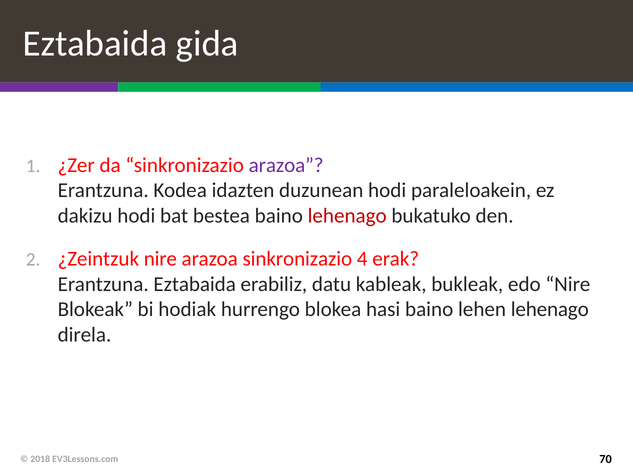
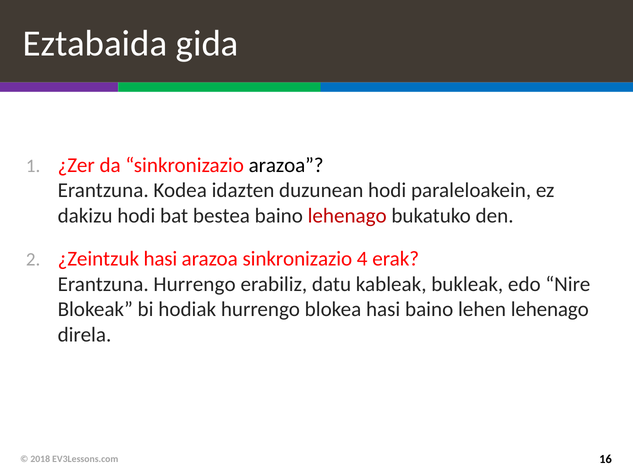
arazoa at (286, 165) colour: purple -> black
¿Zeintzuk nire: nire -> hasi
Erantzuna Eztabaida: Eztabaida -> Hurrengo
70: 70 -> 16
